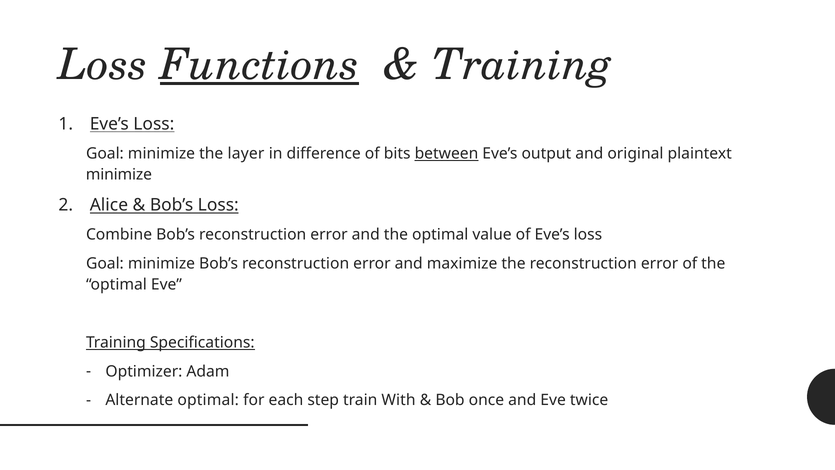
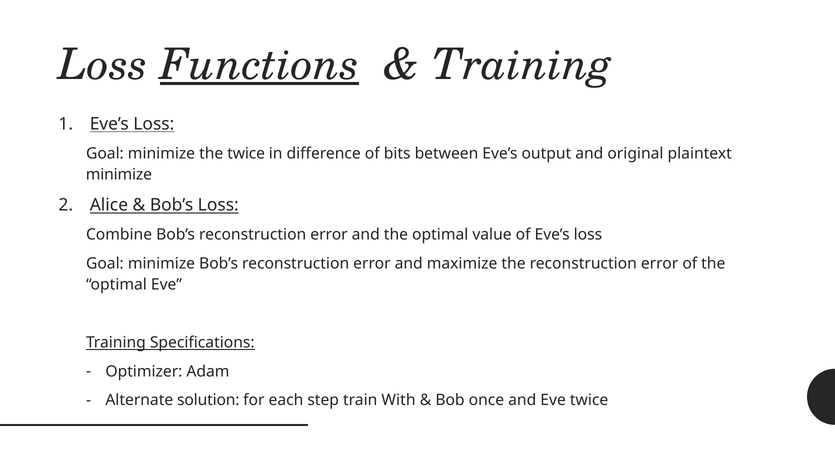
the layer: layer -> twice
between underline: present -> none
Alternate optimal: optimal -> solution
